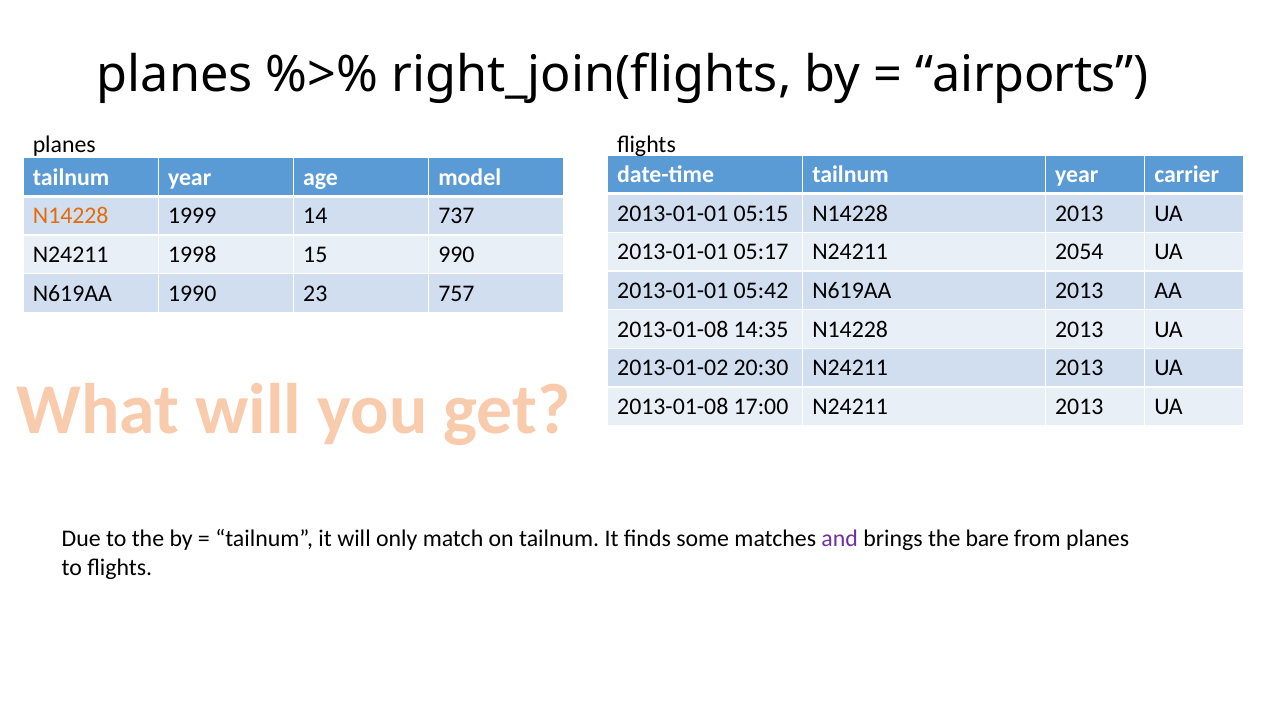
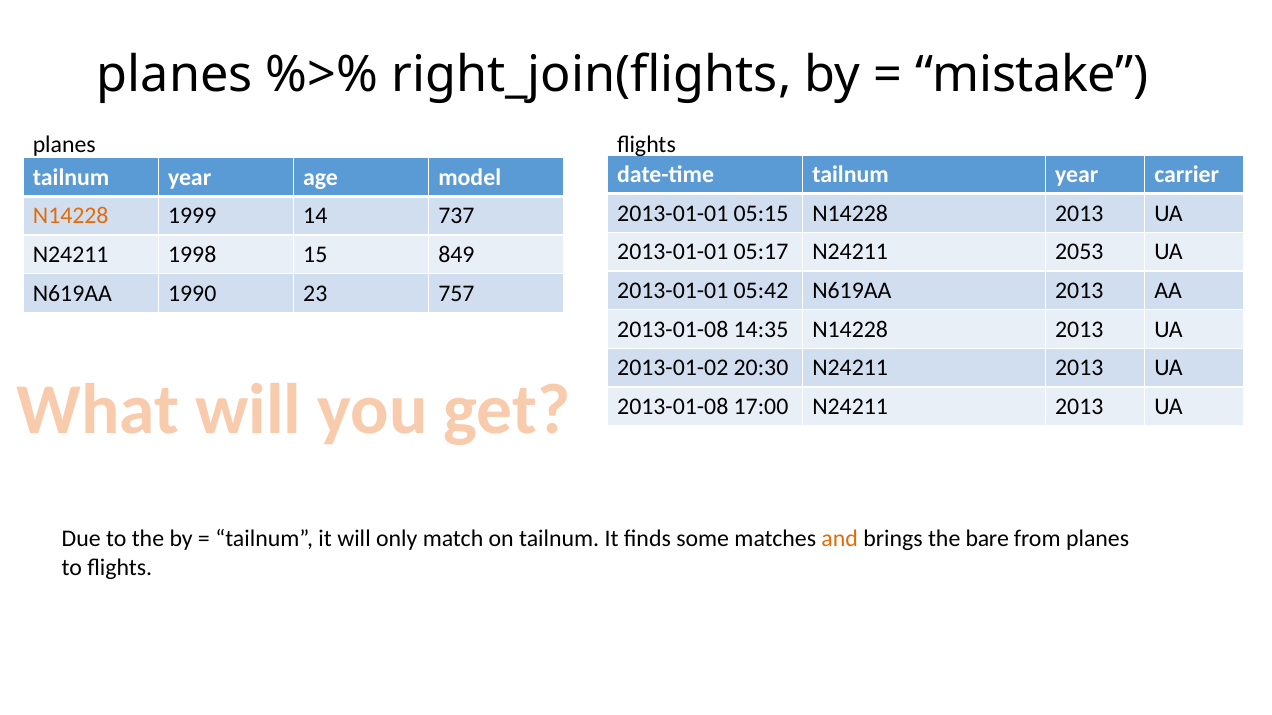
airports: airports -> mistake
2054: 2054 -> 2053
990: 990 -> 849
and colour: purple -> orange
